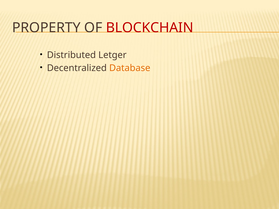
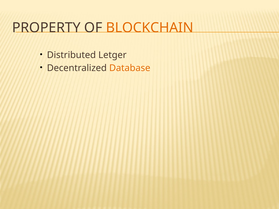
BLOCKCHAIN colour: red -> orange
